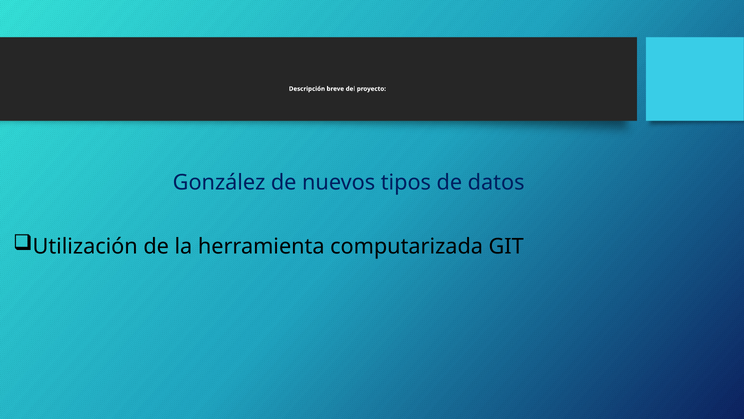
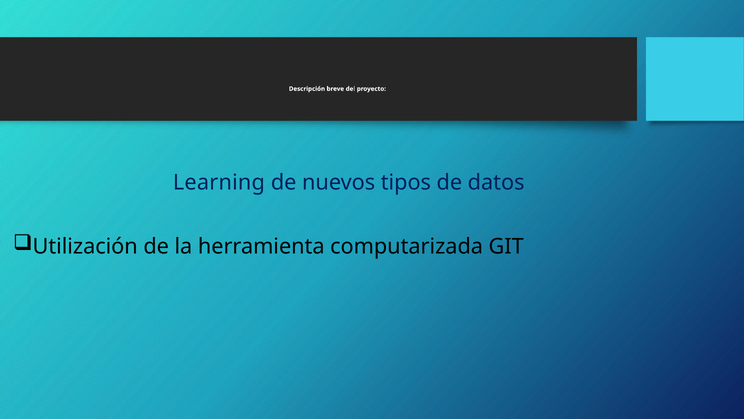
González: González -> Learning
